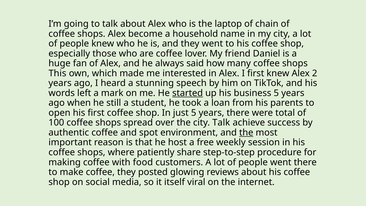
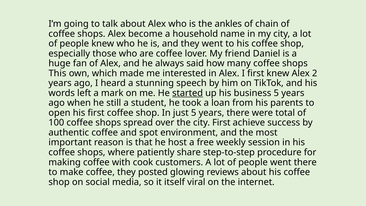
laptop: laptop -> ankles
city Talk: Talk -> First
the at (246, 133) underline: present -> none
food: food -> cook
